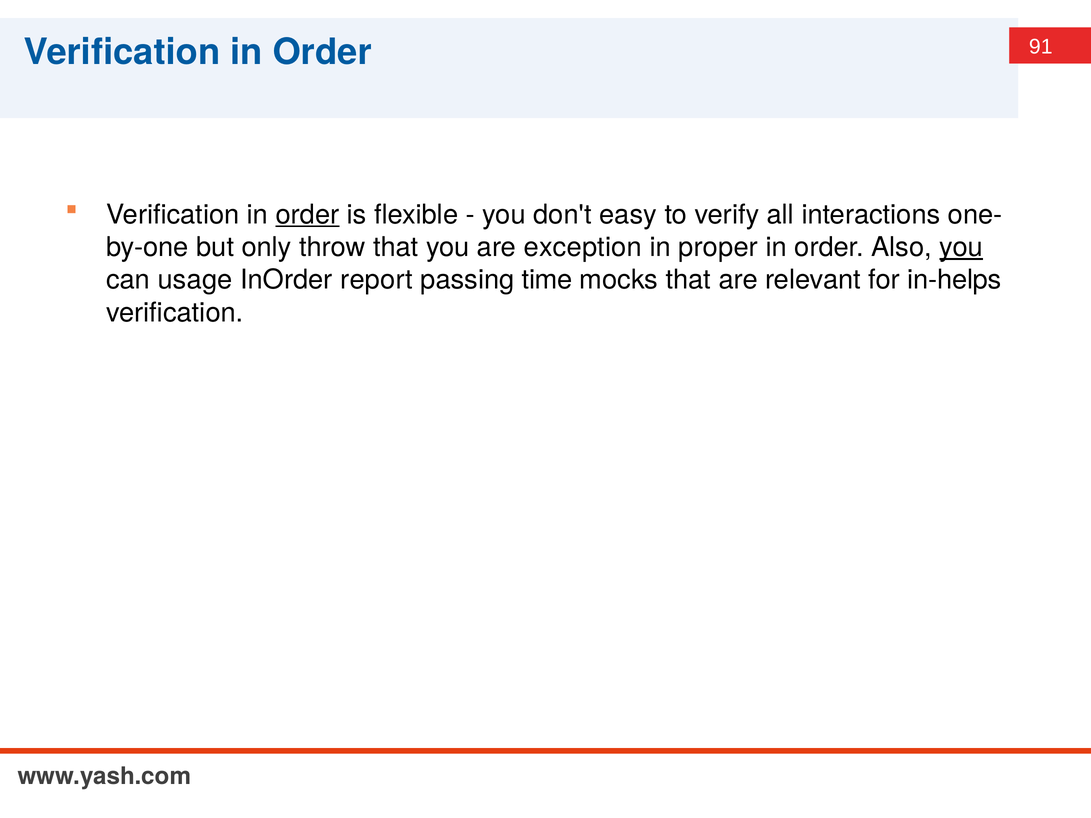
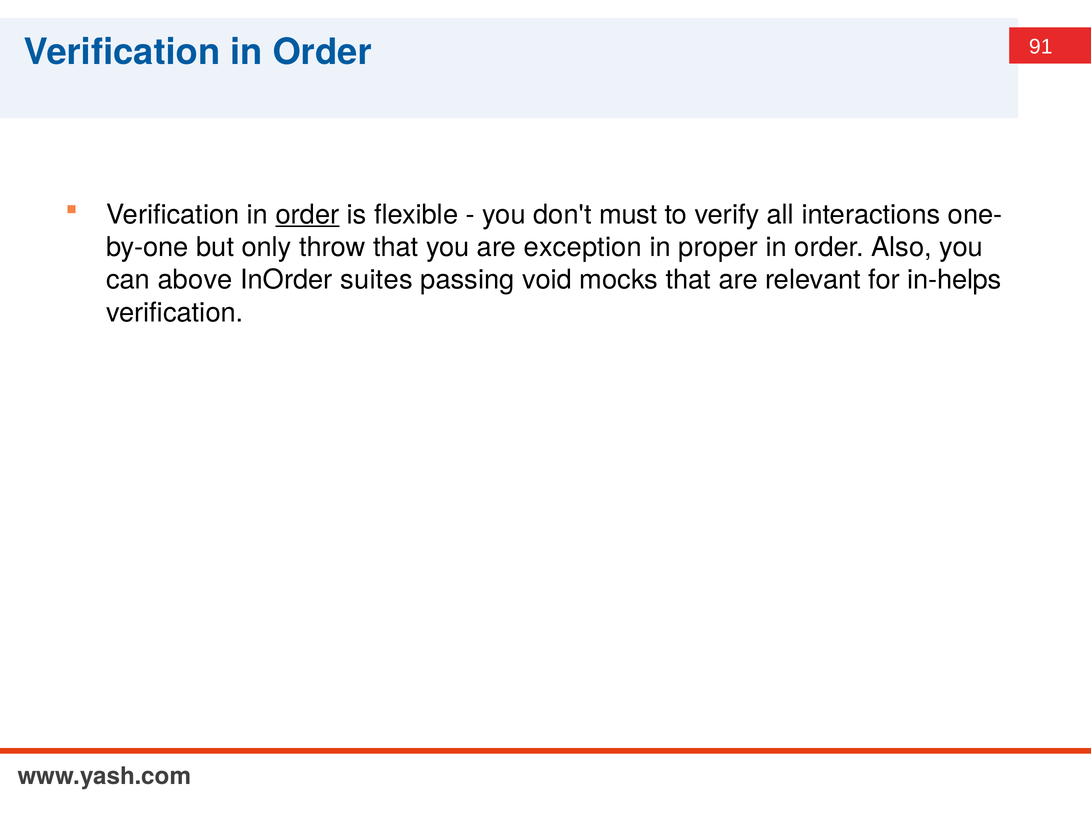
easy: easy -> must
you at (961, 247) underline: present -> none
usage: usage -> above
report: report -> suites
time: time -> void
